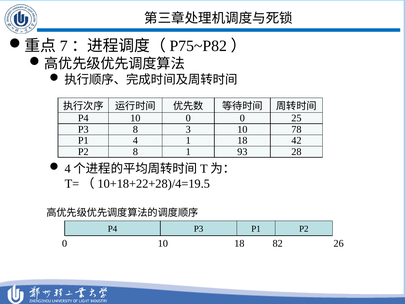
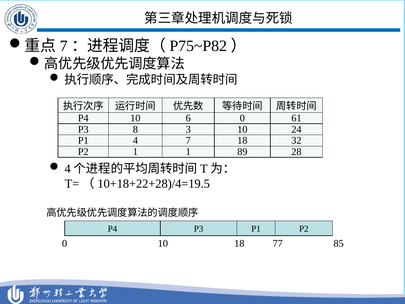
10 0: 0 -> 6
25: 25 -> 61
78: 78 -> 24
4 1: 1 -> 7
42: 42 -> 32
P2 8: 8 -> 1
93: 93 -> 89
82: 82 -> 77
26: 26 -> 85
